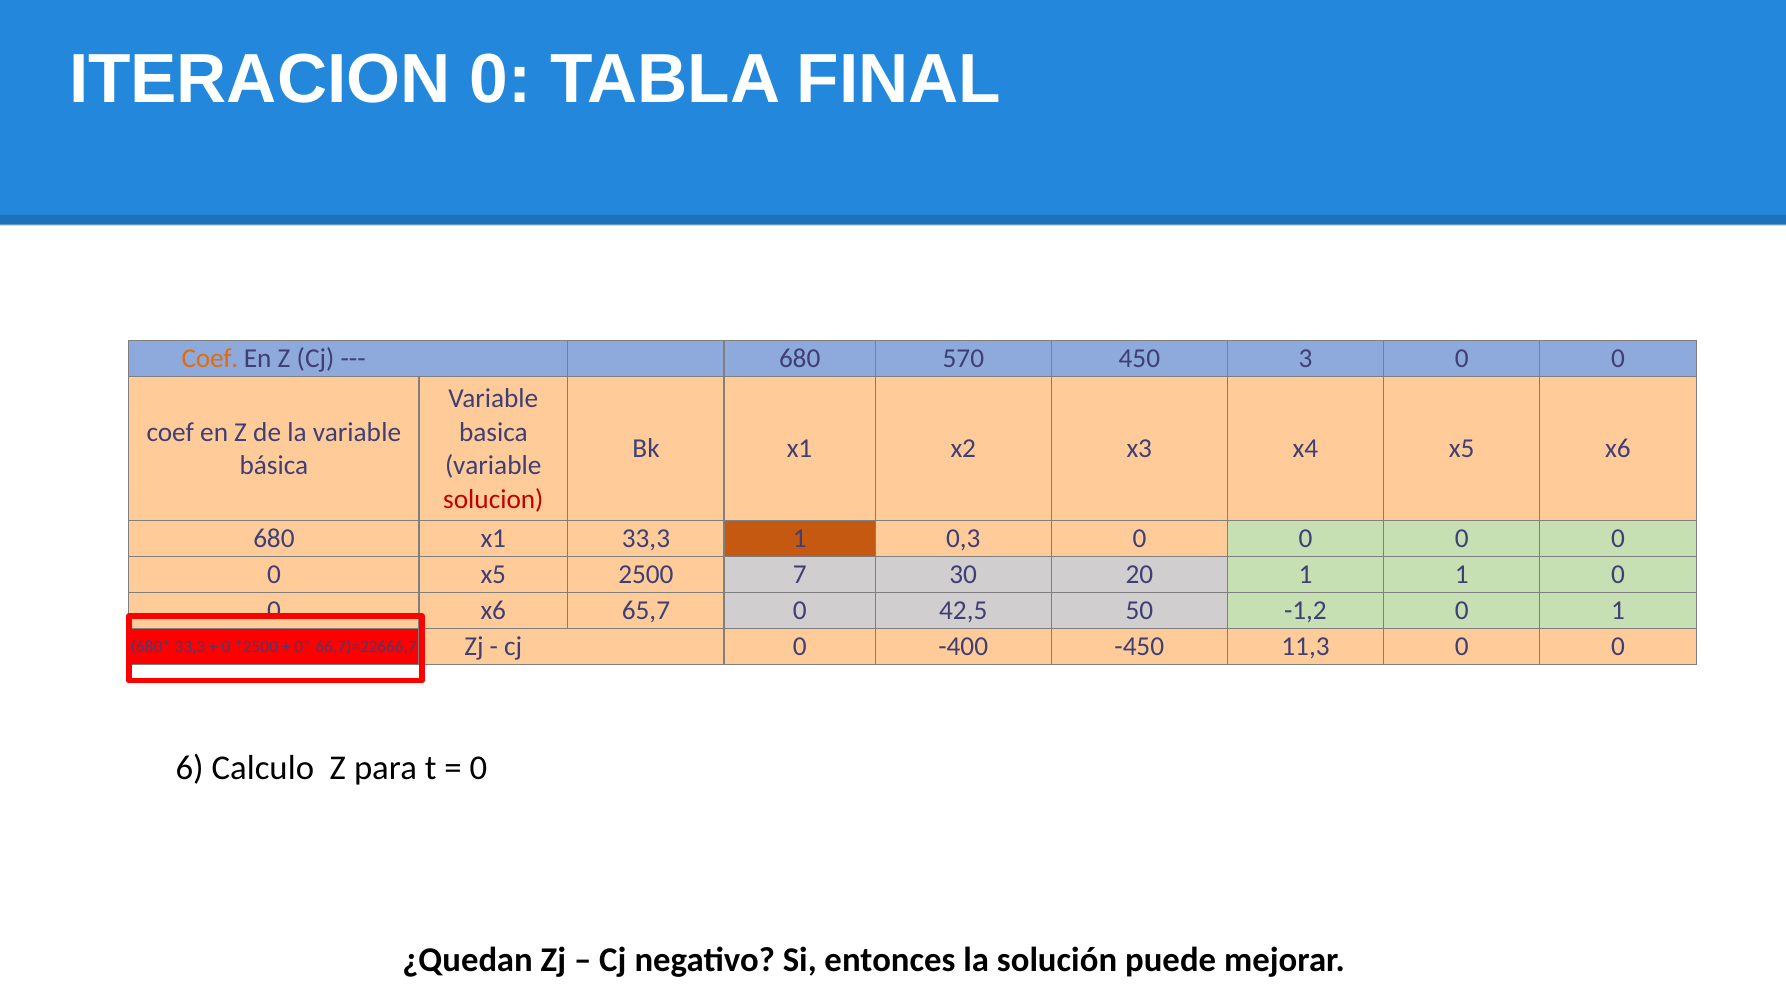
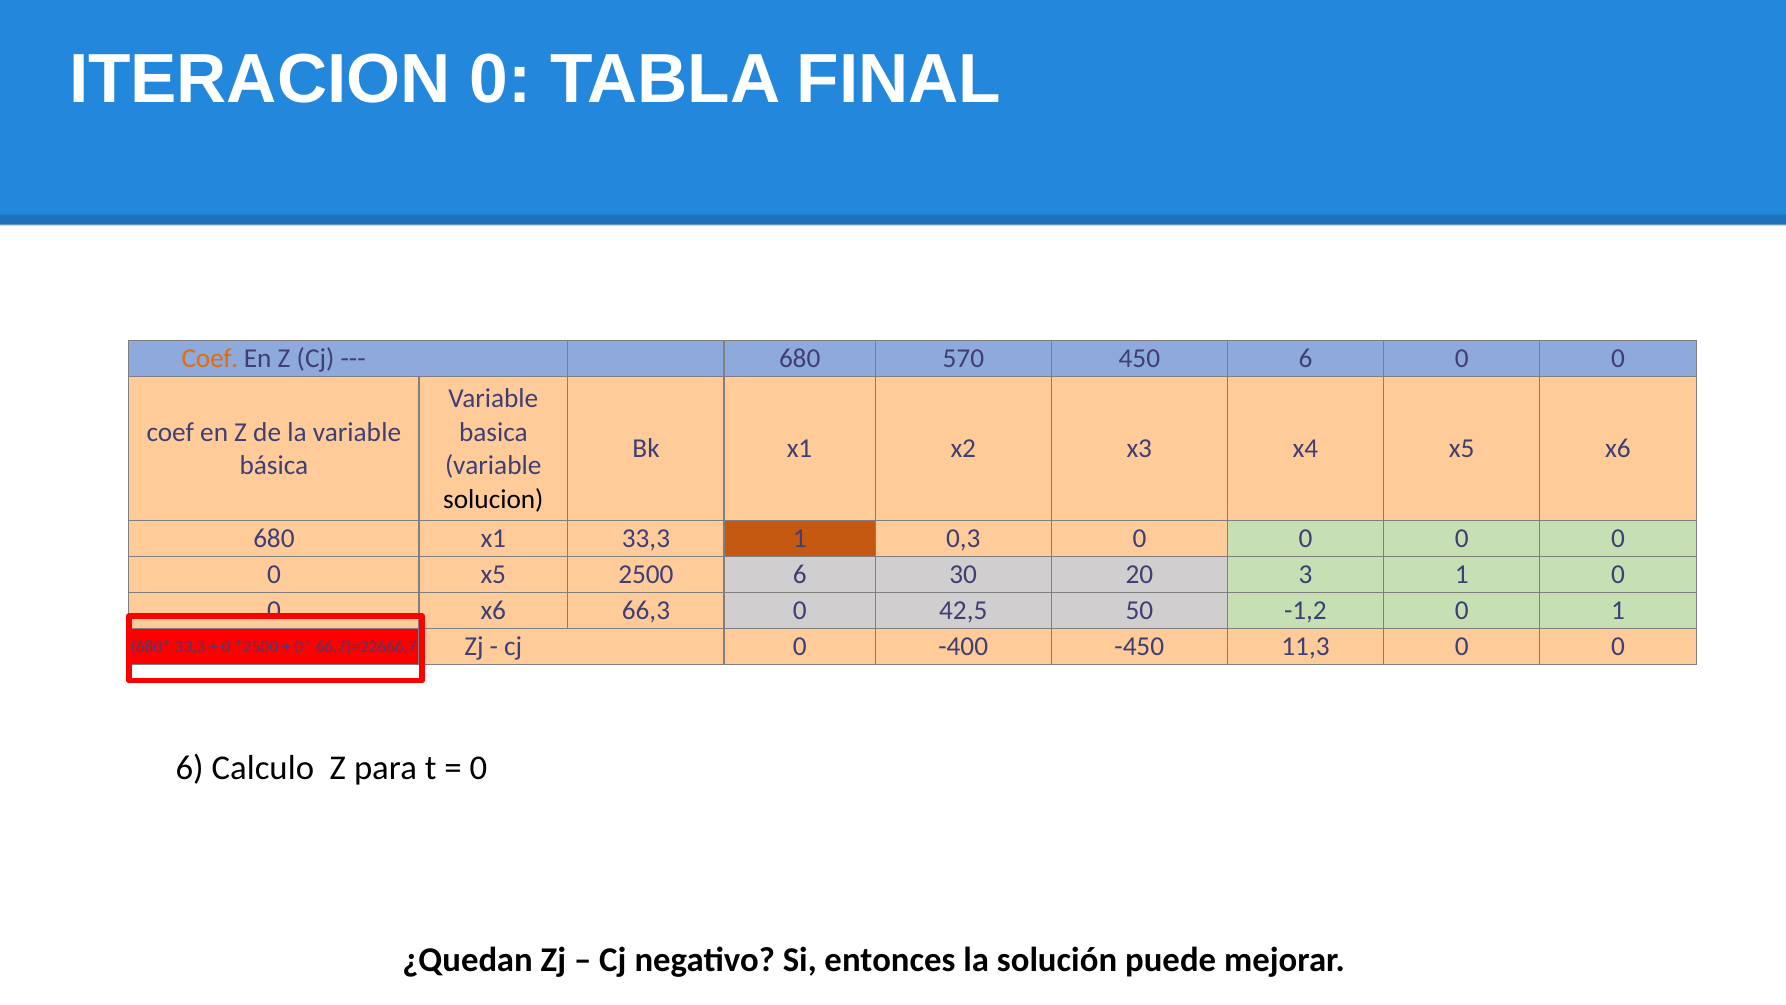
450 3: 3 -> 6
solucion colour: red -> black
2500 7: 7 -> 6
20 1: 1 -> 3
65,7: 65,7 -> 66,3
